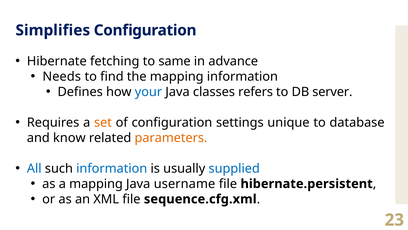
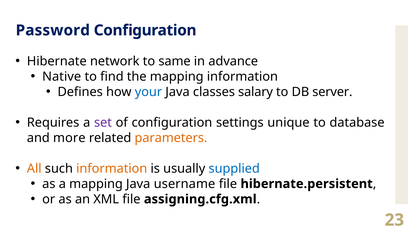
Simplifies: Simplifies -> Password
fetching: fetching -> network
Needs: Needs -> Native
refers: refers -> salary
set colour: orange -> purple
know: know -> more
All colour: blue -> orange
information at (112, 168) colour: blue -> orange
sequence.cfg.xml: sequence.cfg.xml -> assigning.cfg.xml
